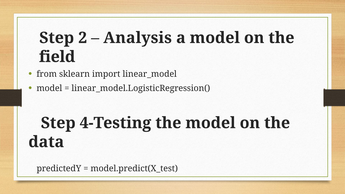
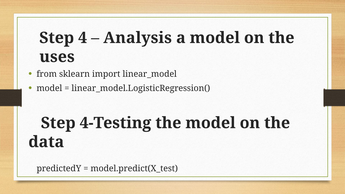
2: 2 -> 4
field: field -> uses
